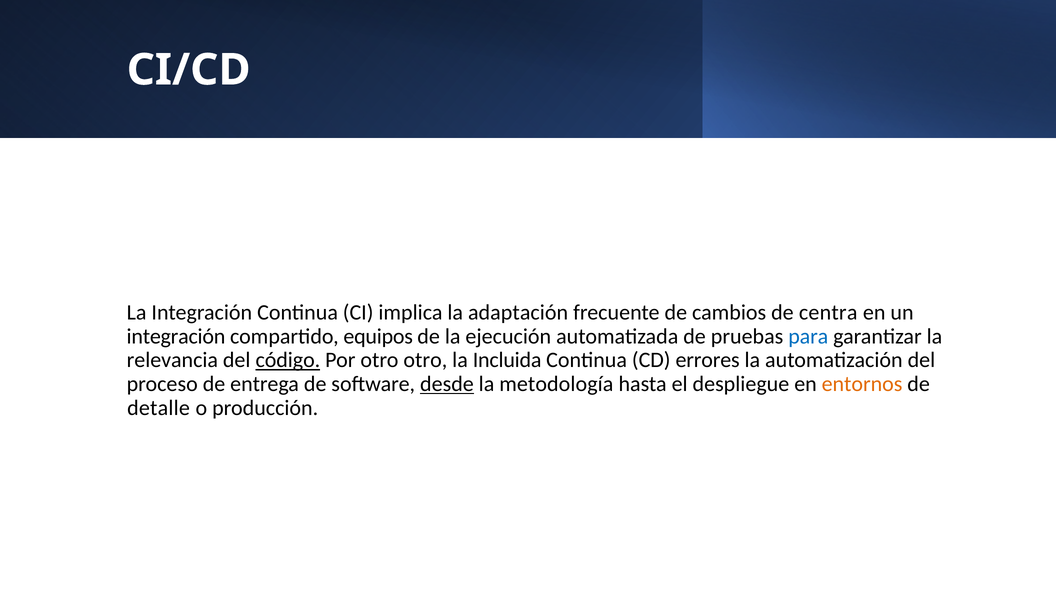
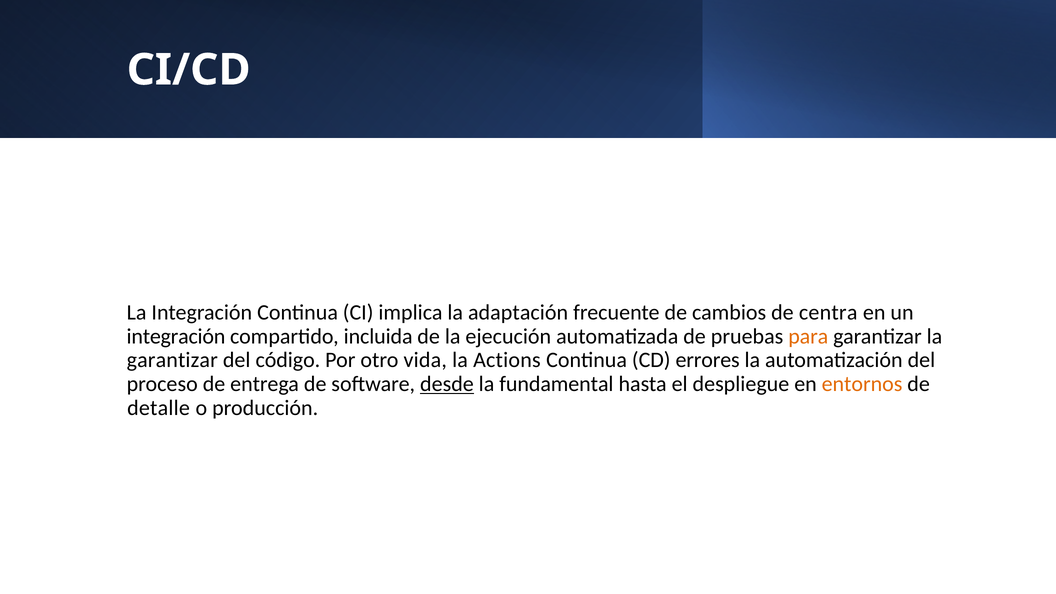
equipos: equipos -> incluida
para colour: blue -> orange
relevancia at (172, 360): relevancia -> garantizar
código underline: present -> none
otro otro: otro -> vida
Incluida: Incluida -> Actions
metodología: metodología -> fundamental
